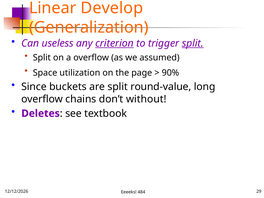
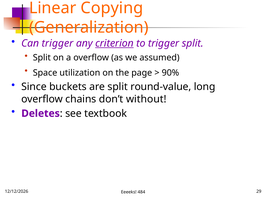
Develop: Develop -> Copying
Can useless: useless -> trigger
split at (193, 43) underline: present -> none
